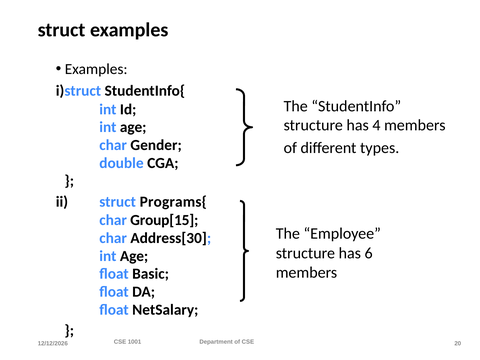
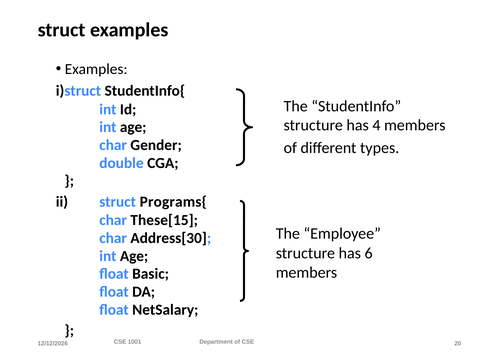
Group[15: Group[15 -> These[15
